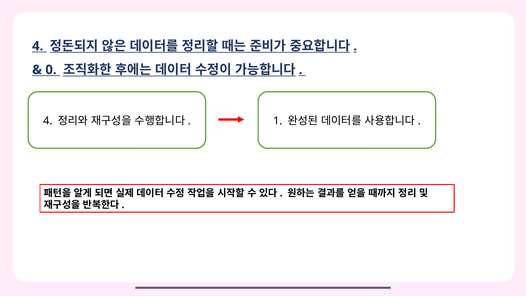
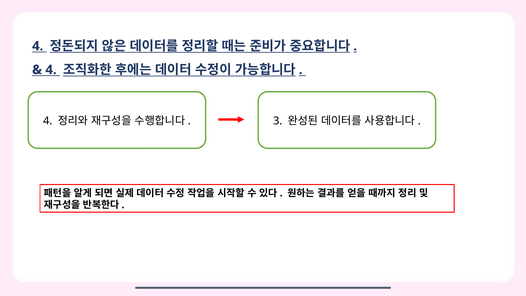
0 at (51, 70): 0 -> 4
1: 1 -> 3
